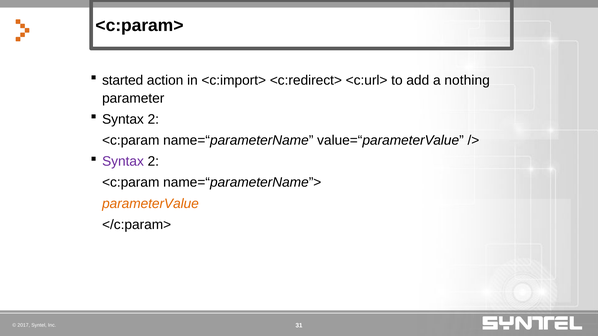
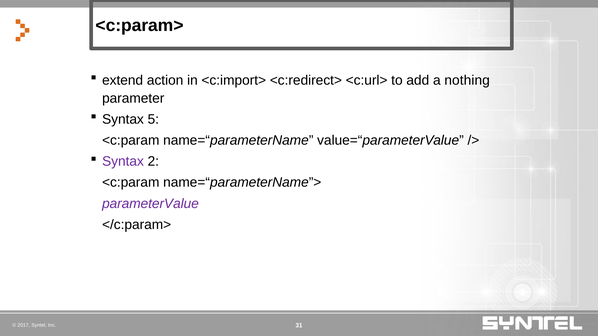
started: started -> extend
2 at (153, 119): 2 -> 5
parameterValue colour: orange -> purple
